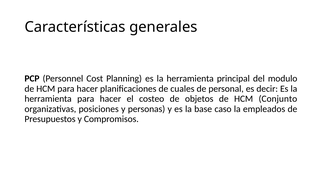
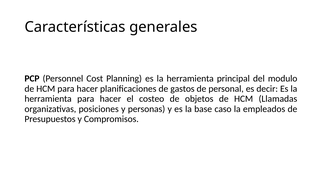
cuales: cuales -> gastos
Conjunto: Conjunto -> Llamadas
